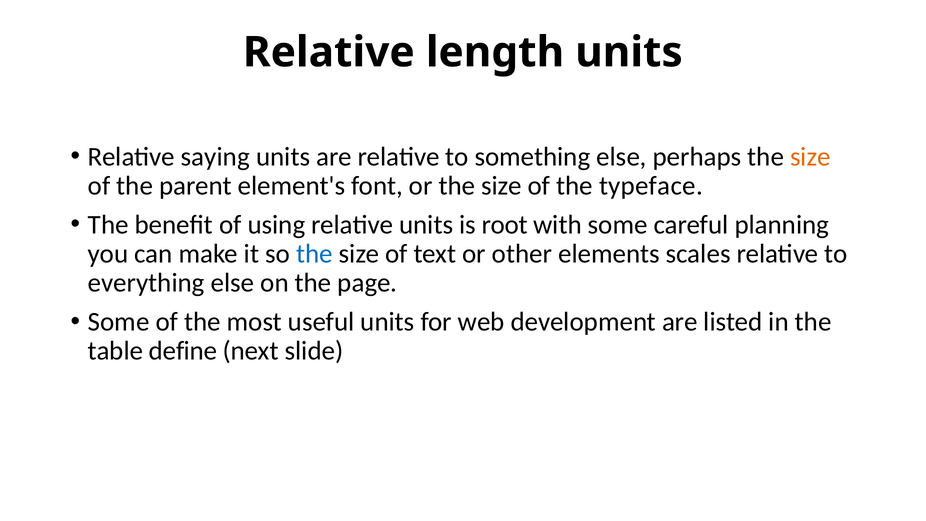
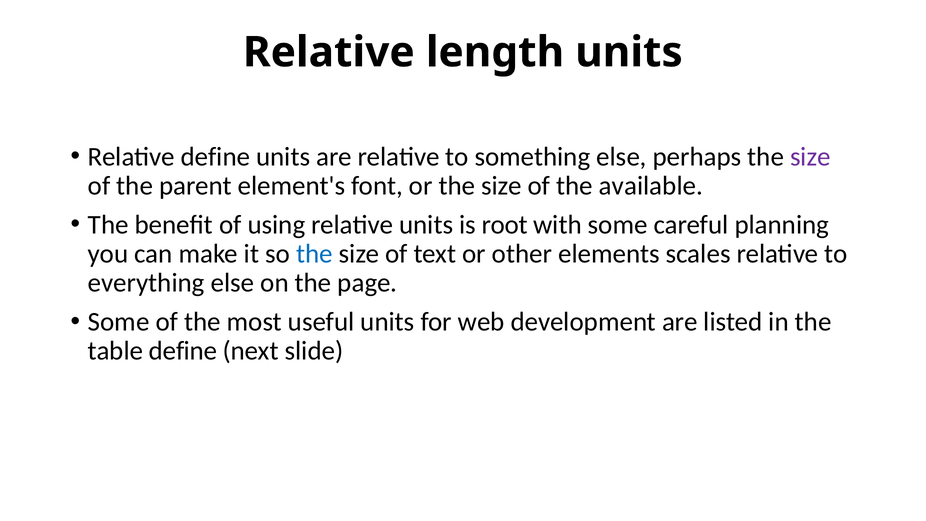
Relative saying: saying -> define
size at (810, 157) colour: orange -> purple
typeface: typeface -> available
